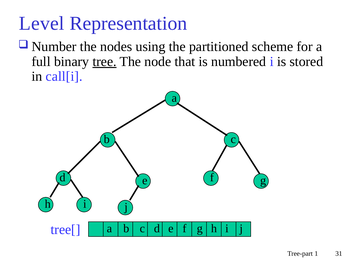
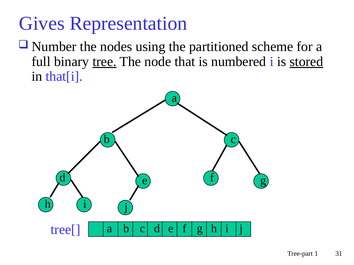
Level: Level -> Gives
stored underline: none -> present
call[i: call[i -> that[i
